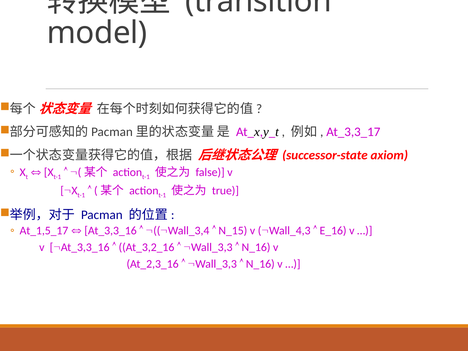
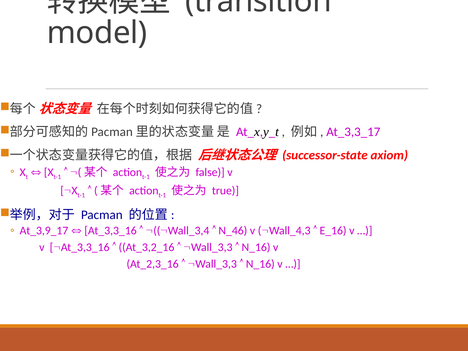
At_1,5_17: At_1,5_17 -> At_3,9_17
N_15: N_15 -> N_46
